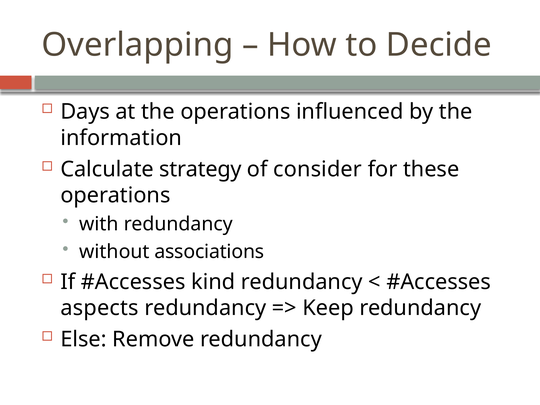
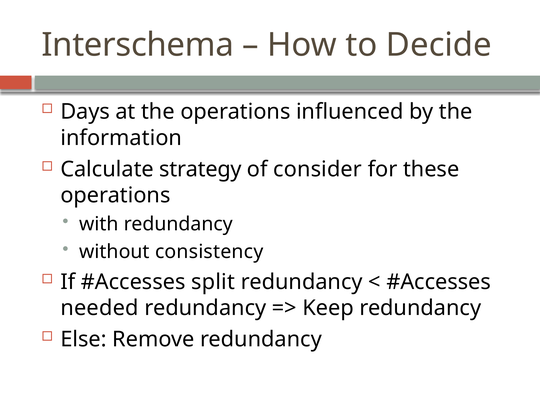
Overlapping: Overlapping -> Interschema
associations: associations -> consistency
kind: kind -> split
aspects: aspects -> needed
